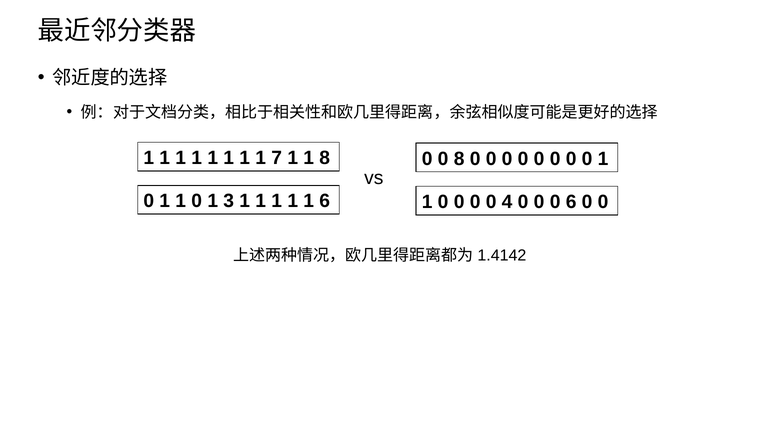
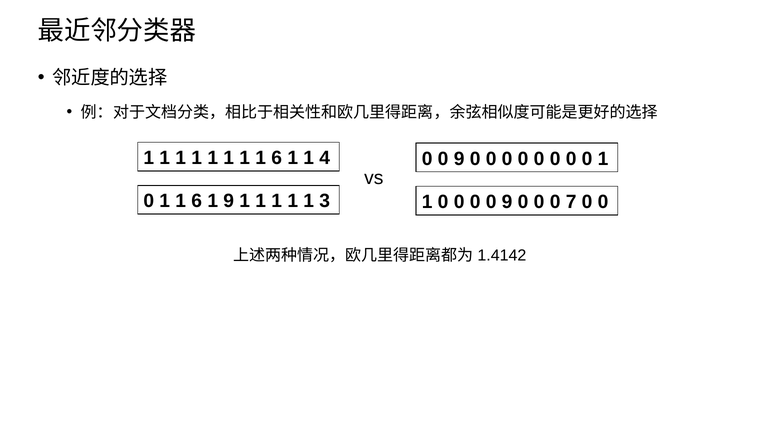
1 1 1 7: 7 -> 6
1 8: 8 -> 4
8 at (459, 159): 8 -> 9
0 at (197, 201): 0 -> 6
1 3: 3 -> 9
1 6: 6 -> 3
0 0 0 4: 4 -> 9
0 6: 6 -> 7
